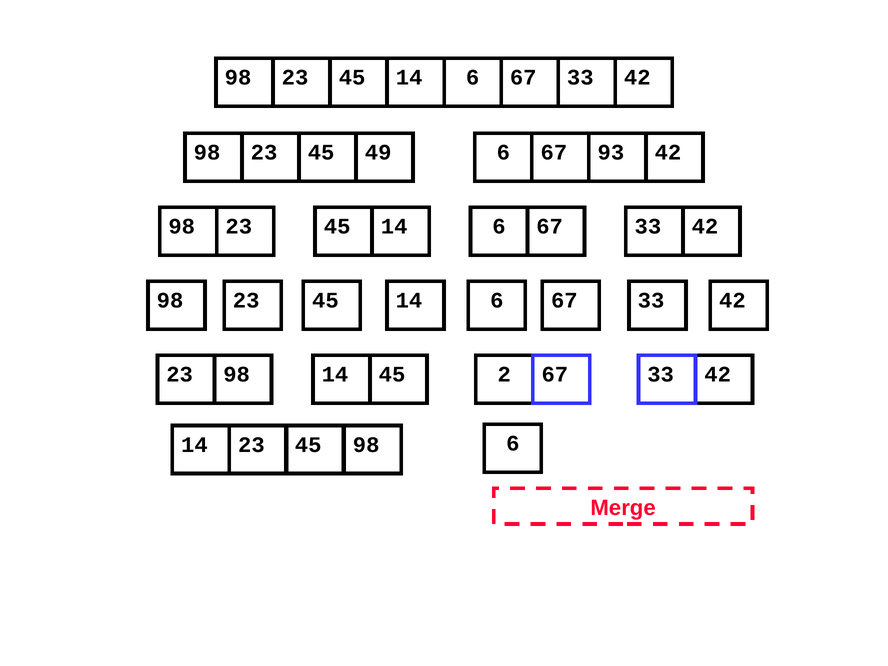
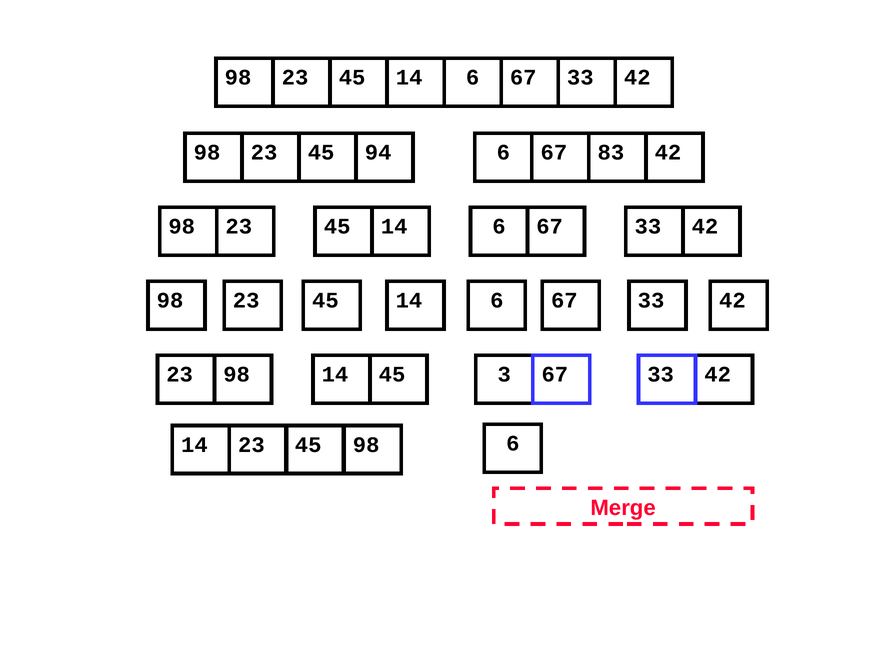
49: 49 -> 94
93: 93 -> 83
2: 2 -> 3
